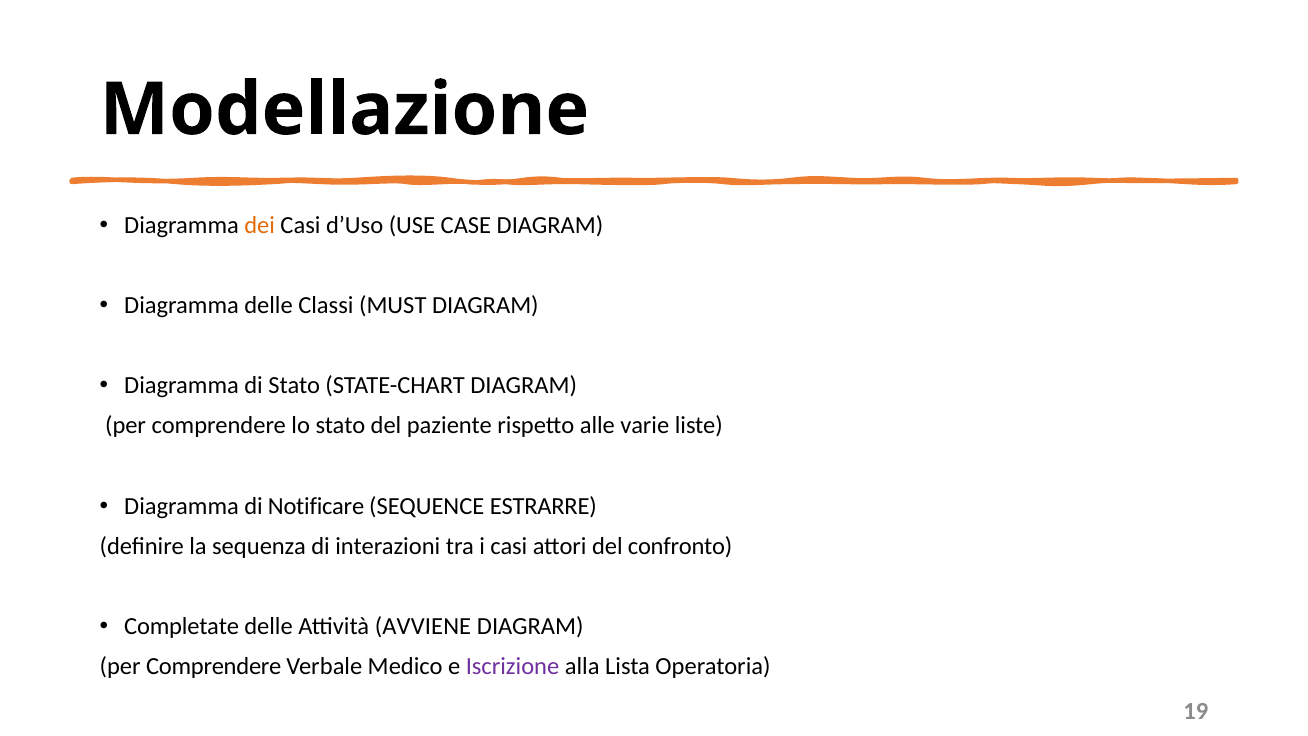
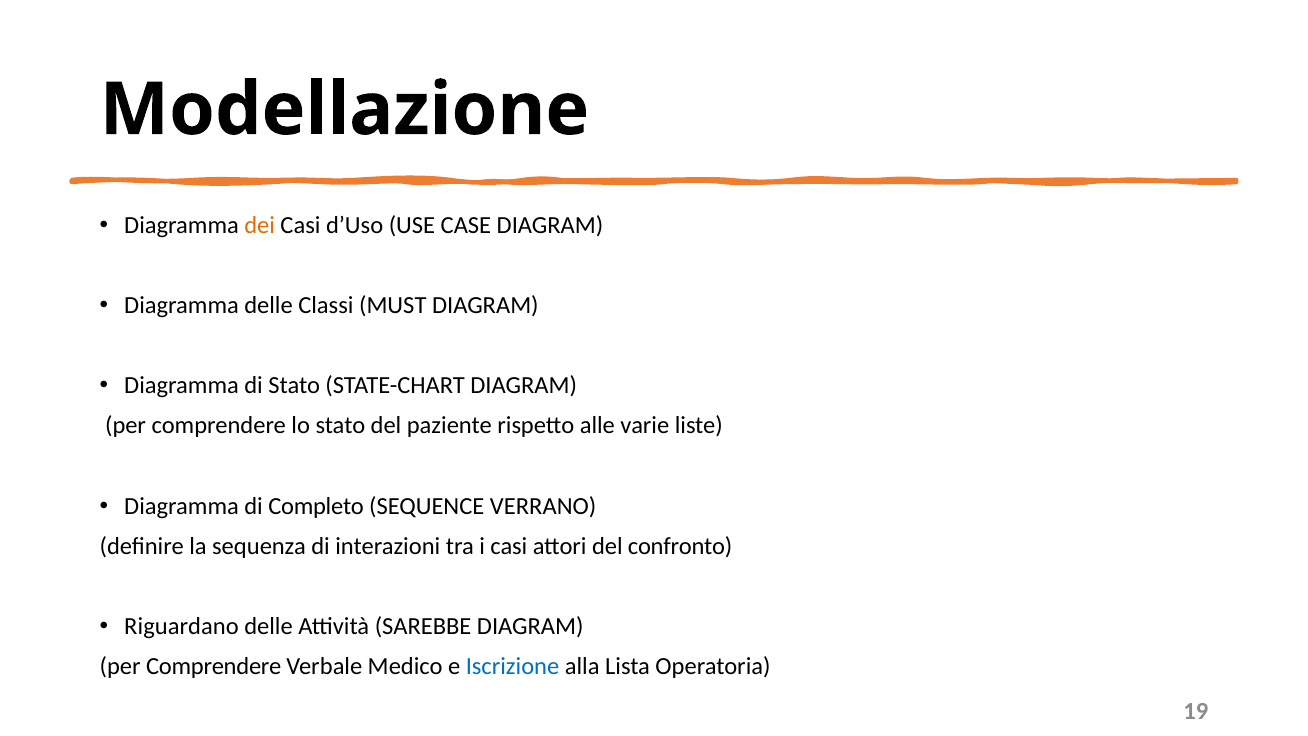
Notificare: Notificare -> Completo
ESTRARRE: ESTRARRE -> VERRANO
Completate: Completate -> Riguardano
AVVIENE: AVVIENE -> SAREBBE
Iscrizione colour: purple -> blue
